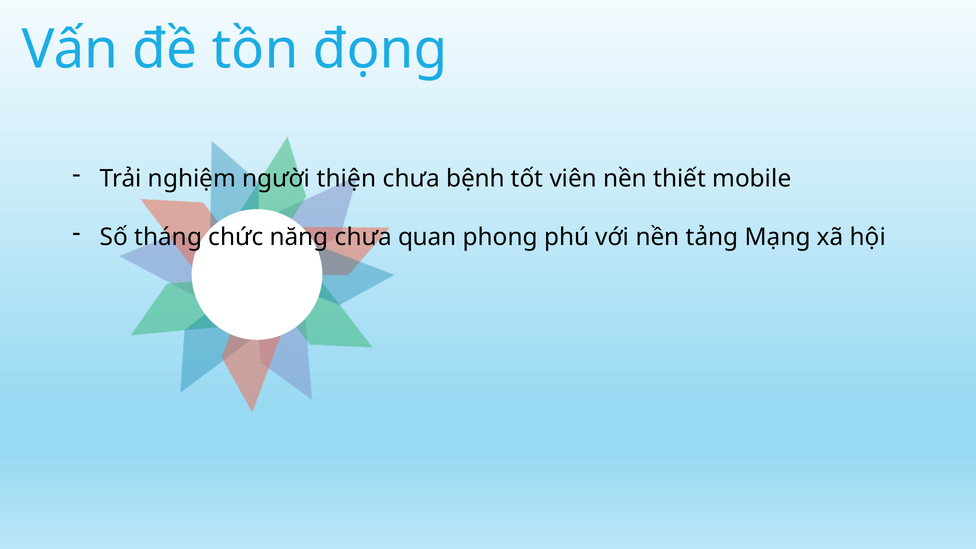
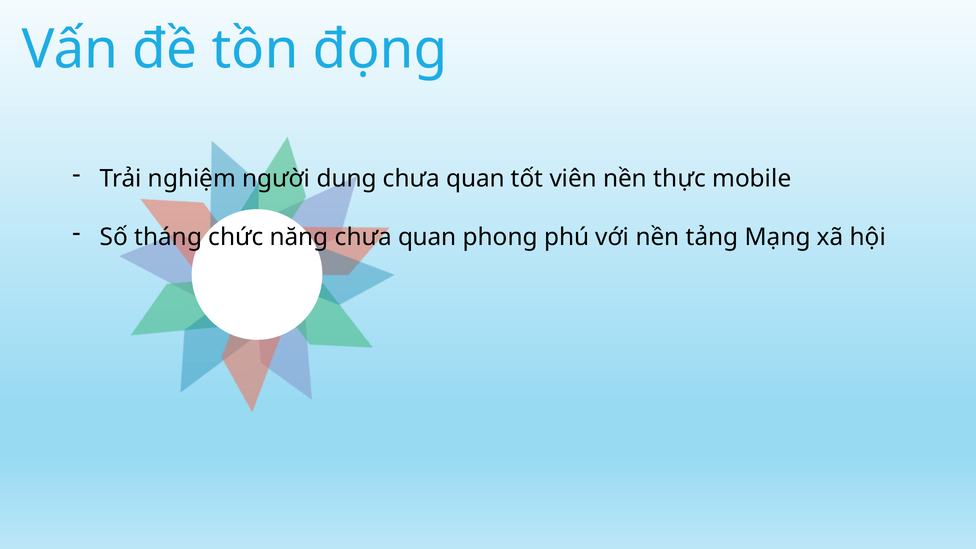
thiện: thiện -> dung
bệnh at (475, 179): bệnh -> quan
thiết: thiết -> thực
